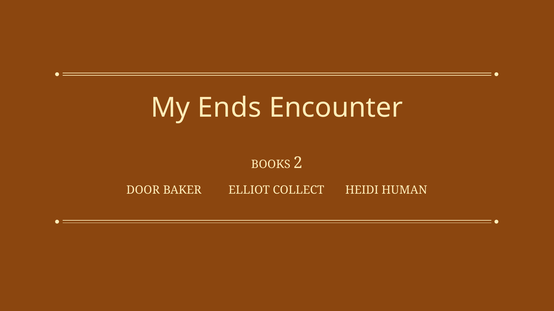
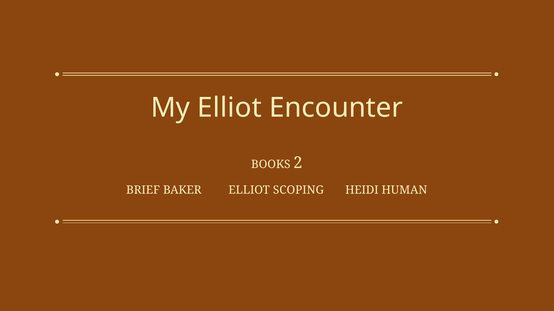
My Ends: Ends -> Elliot
DOOR: DOOR -> BRIEF
COLLECT: COLLECT -> SCOPING
